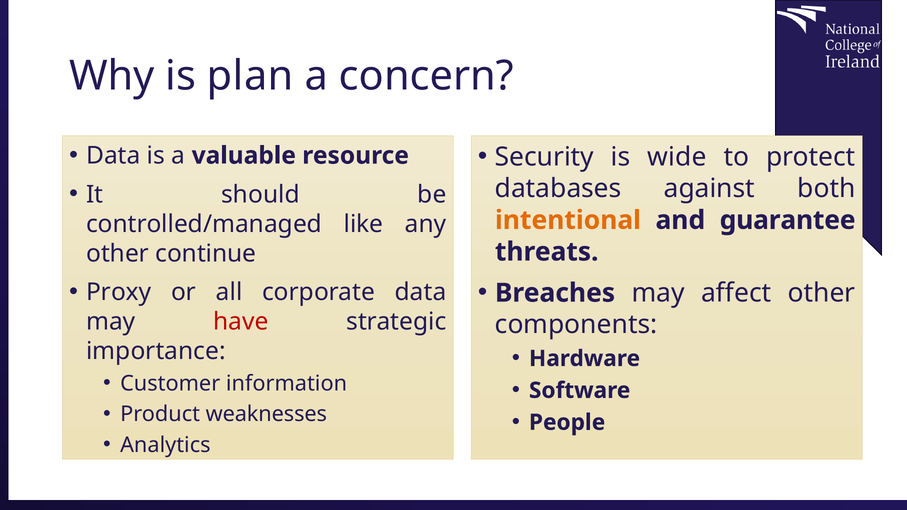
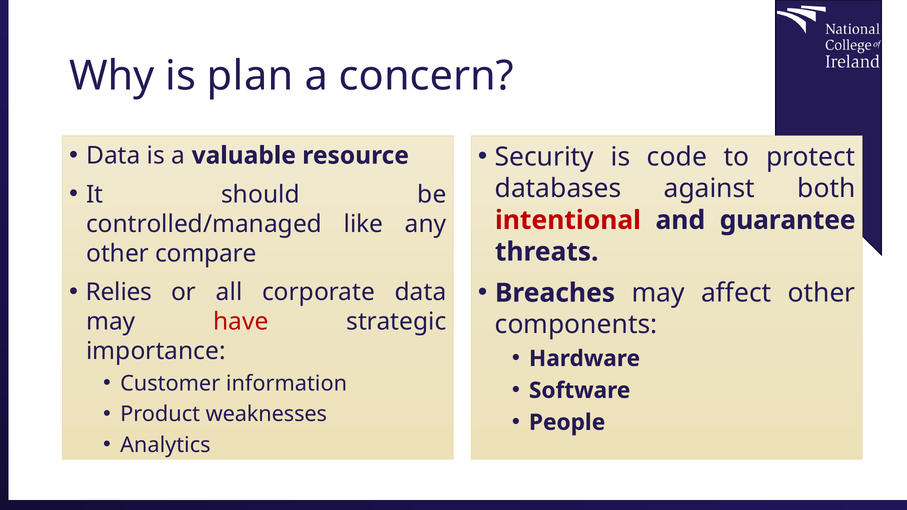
wide: wide -> code
intentional colour: orange -> red
continue: continue -> compare
Proxy: Proxy -> Relies
